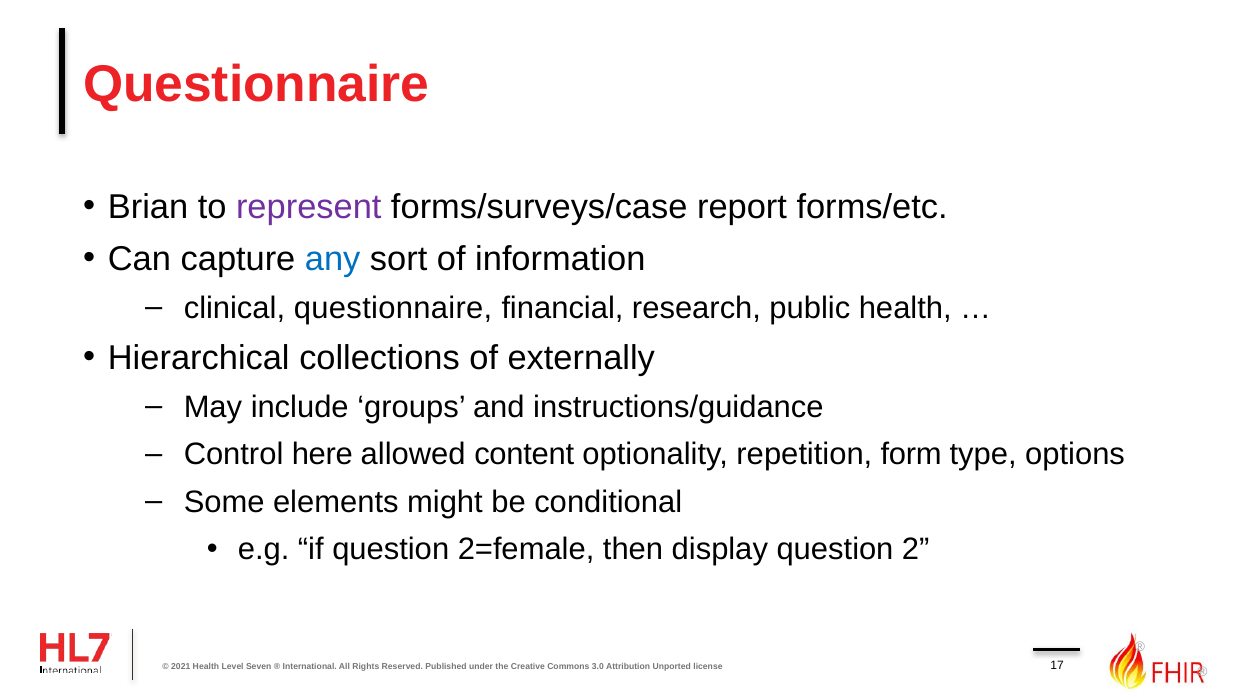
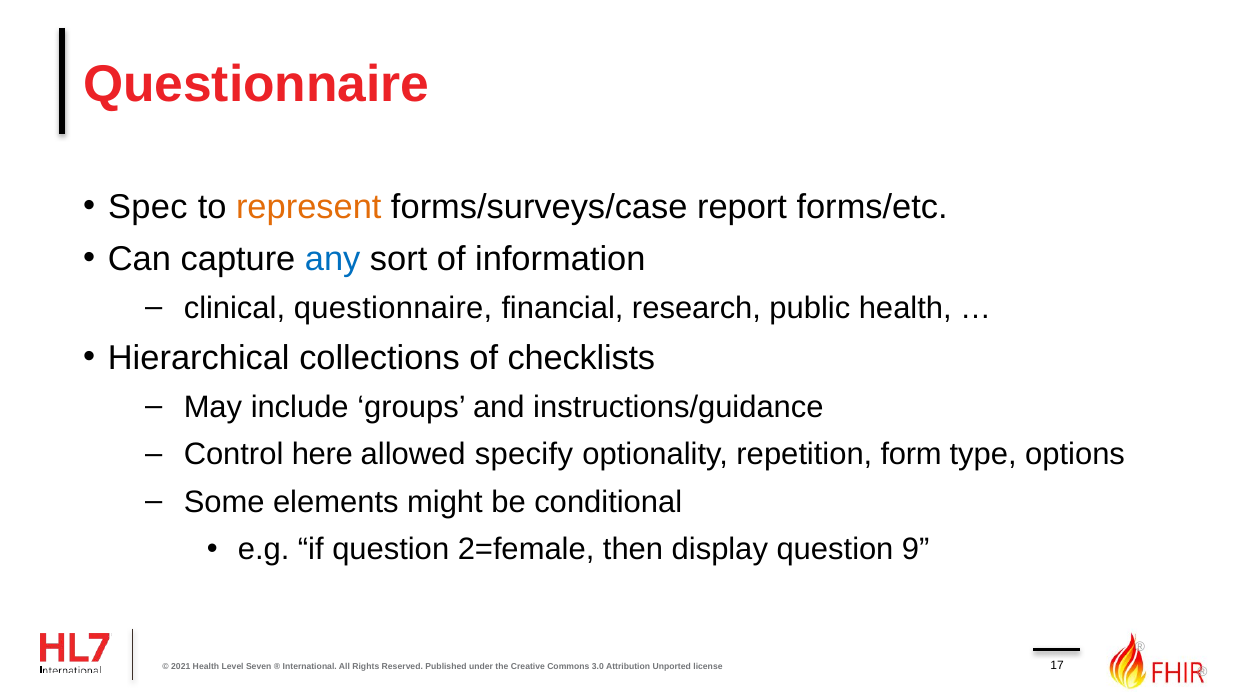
Brian: Brian -> Spec
represent colour: purple -> orange
externally: externally -> checklists
content: content -> specify
2: 2 -> 9
